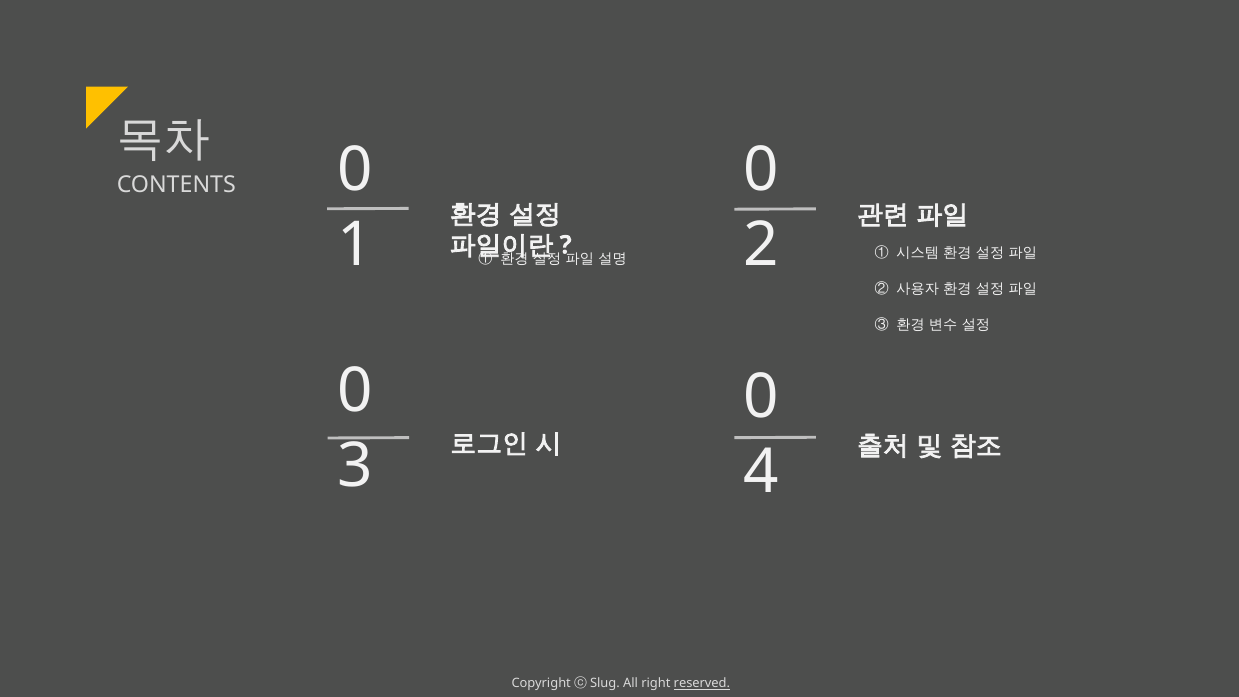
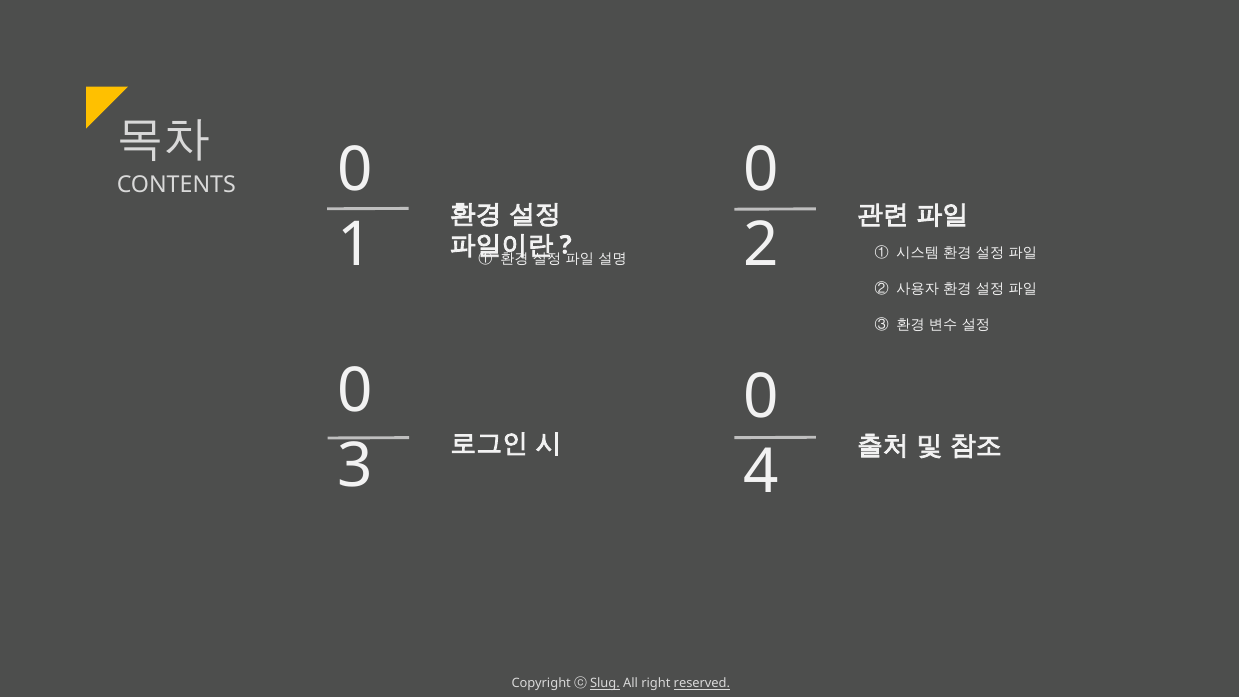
Slug underline: none -> present
